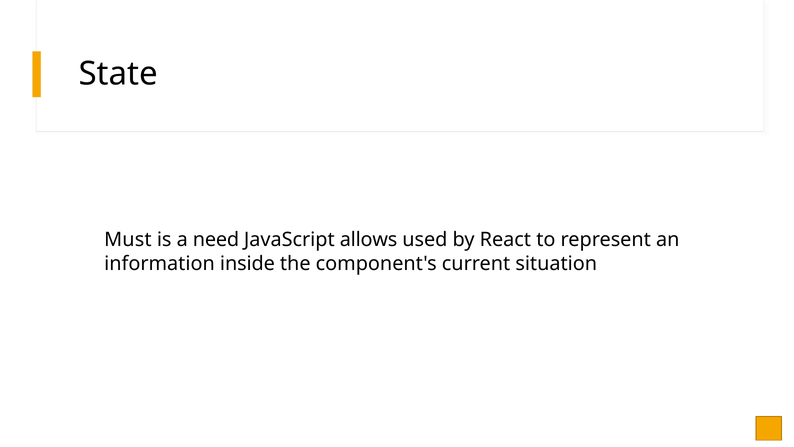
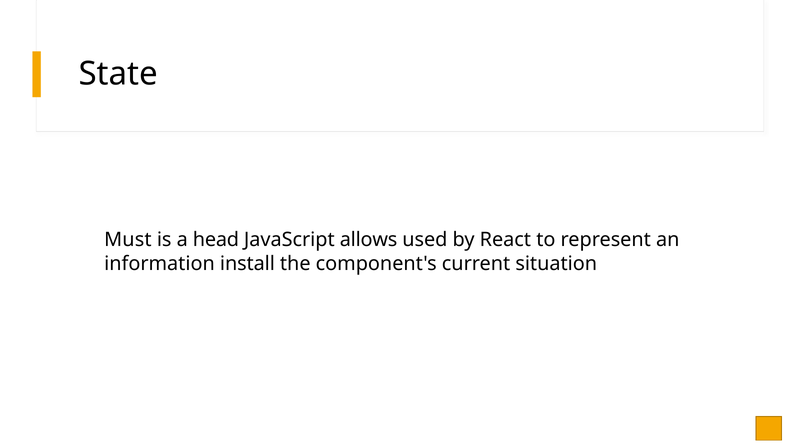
need: need -> head
inside: inside -> install
